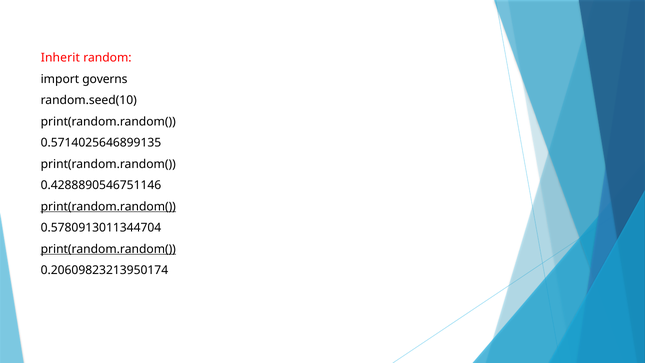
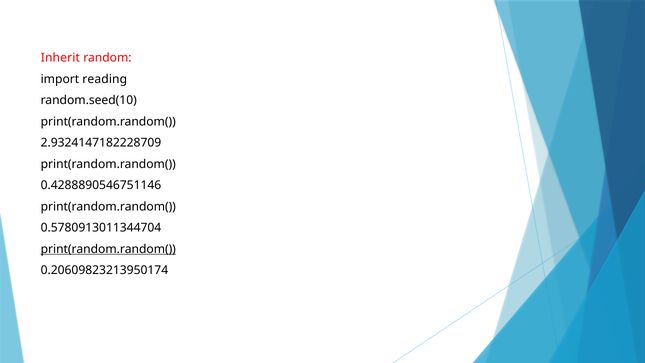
governs: governs -> reading
0.5714025646899135: 0.5714025646899135 -> 2.9324147182228709
print(random.random( at (108, 207) underline: present -> none
